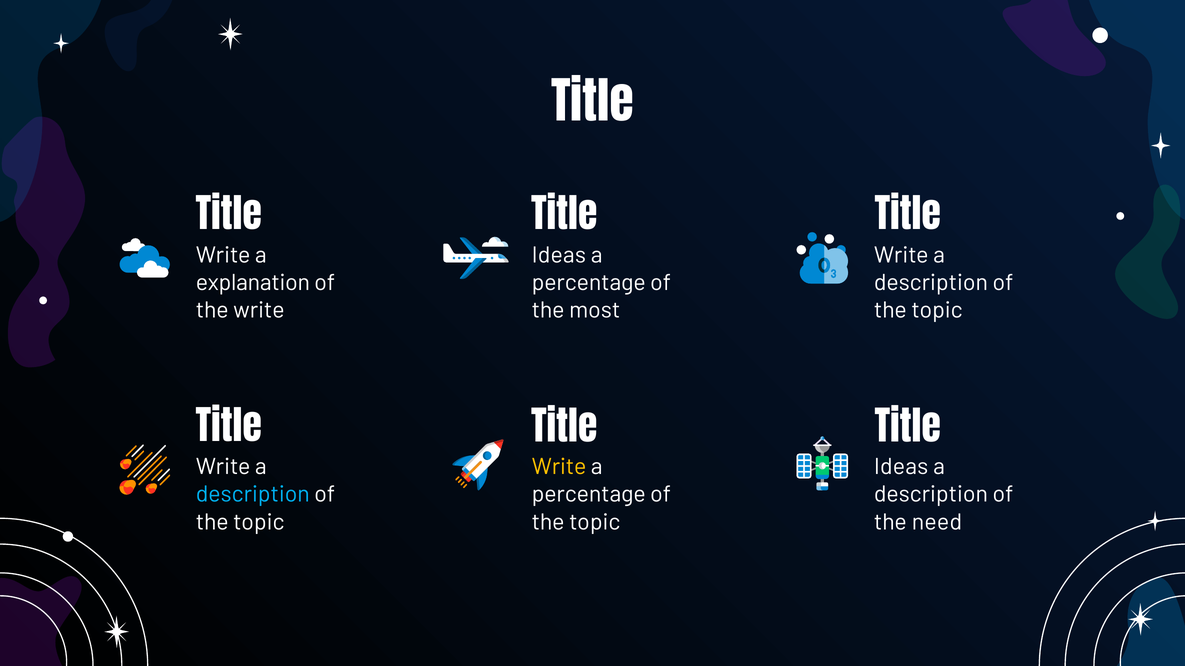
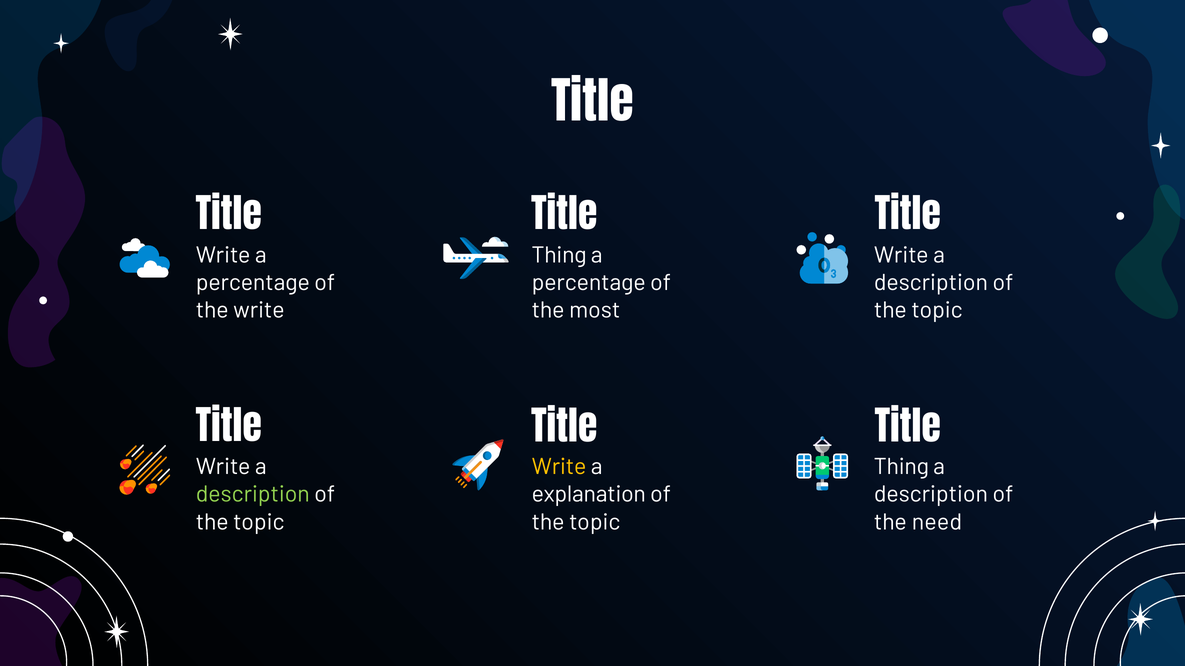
Ideas at (559, 255): Ideas -> Thing
explanation at (253, 283): explanation -> percentage
Ideas at (901, 467): Ideas -> Thing
description at (253, 495) colour: light blue -> light green
percentage at (589, 495): percentage -> explanation
